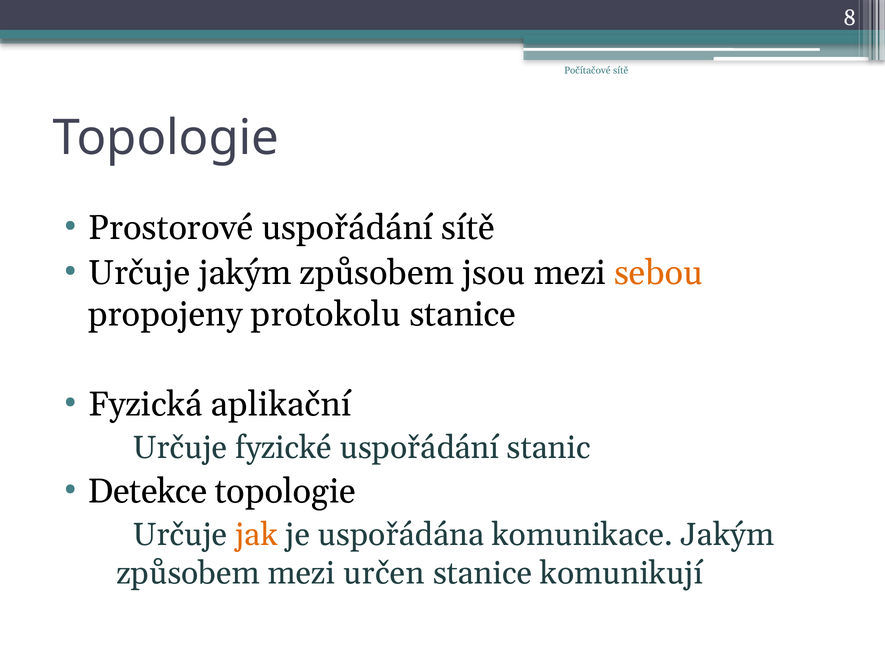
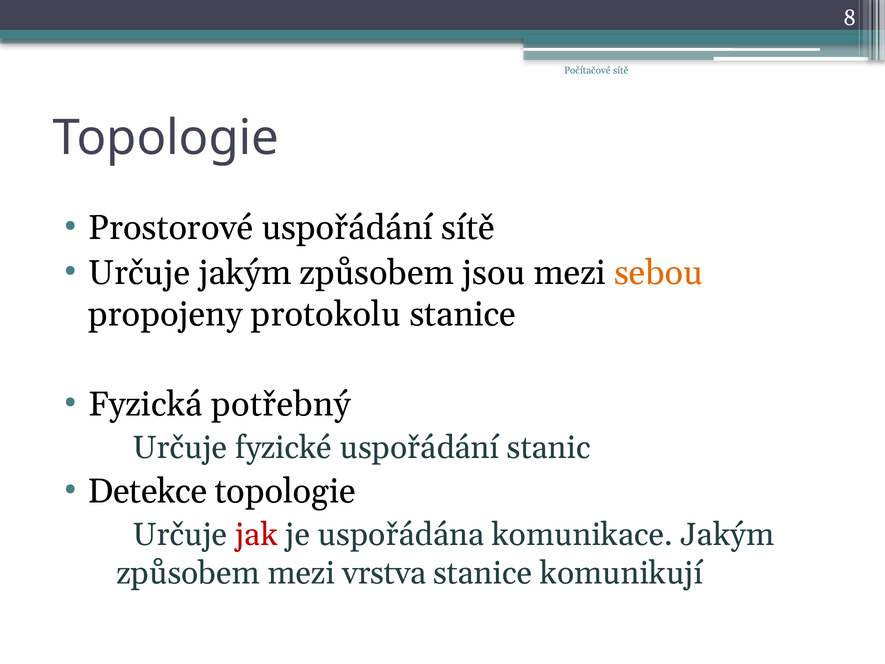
aplikační: aplikační -> potřebný
jak colour: orange -> red
určen: určen -> vrstva
